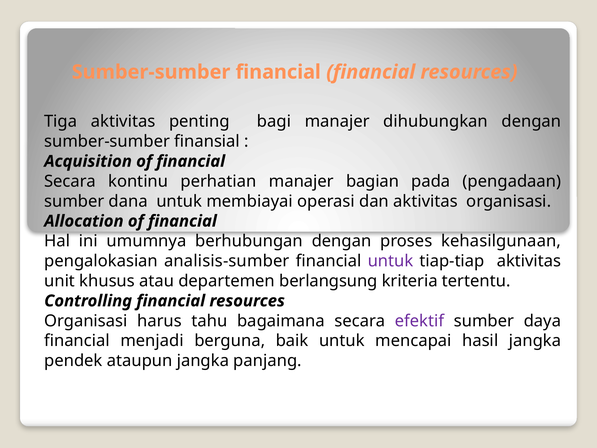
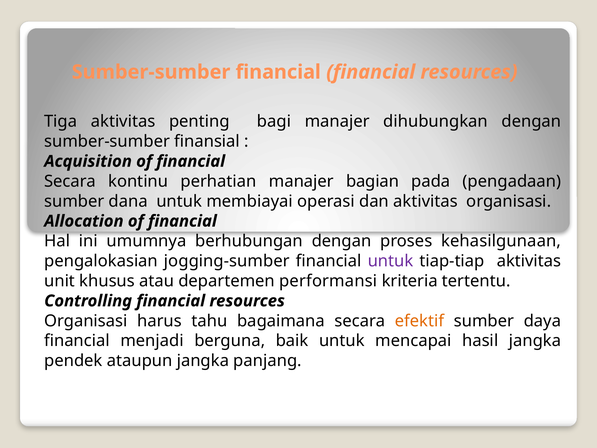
analisis-sumber: analisis-sumber -> jogging-sumber
berlangsung: berlangsung -> performansi
efektif colour: purple -> orange
